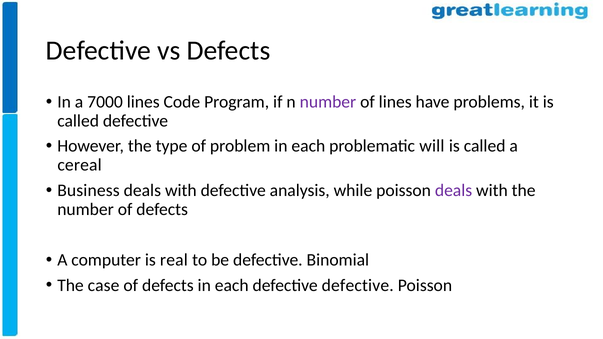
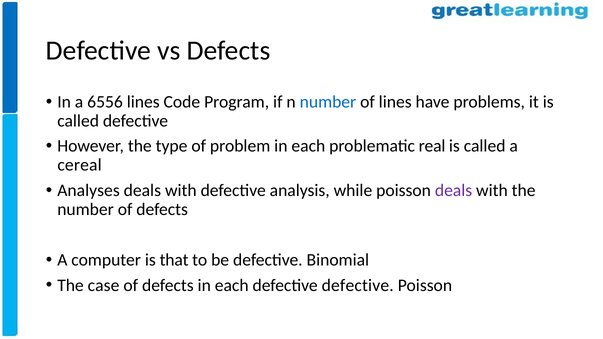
7000: 7000 -> 6556
number at (328, 102) colour: purple -> blue
will: will -> real
Business: Business -> Analyses
real: real -> that
